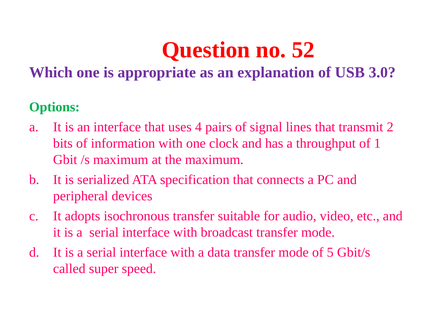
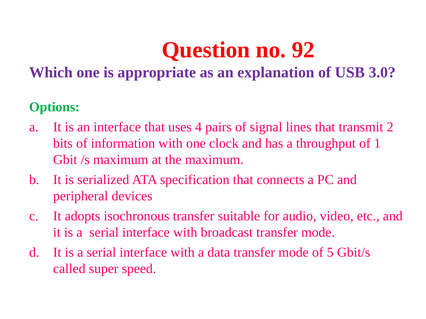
52: 52 -> 92
